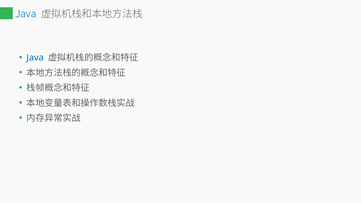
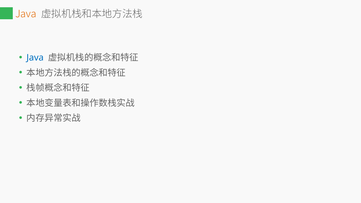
Java at (26, 14) colour: blue -> orange
